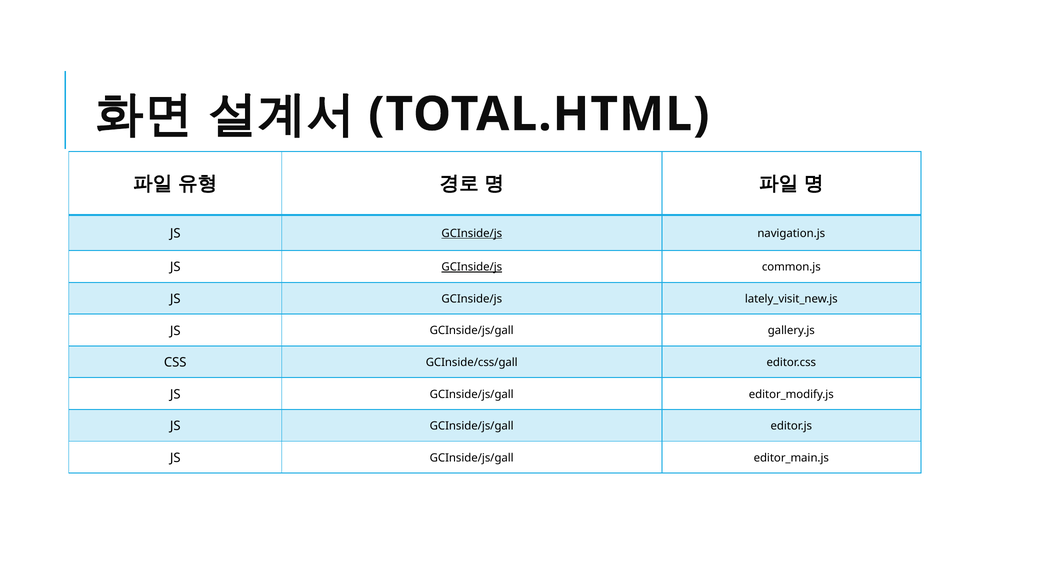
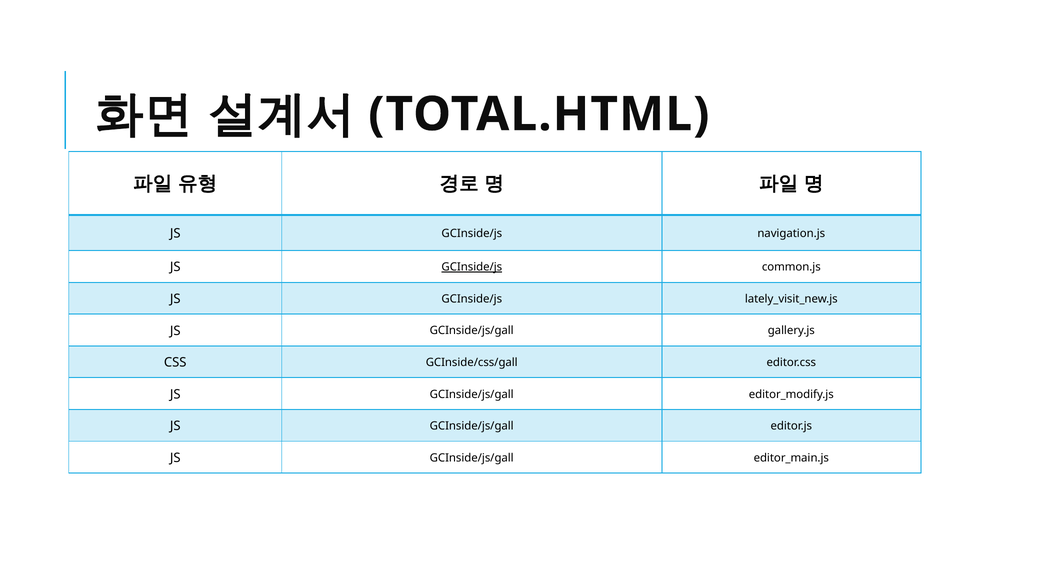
GCInside/js at (472, 233) underline: present -> none
